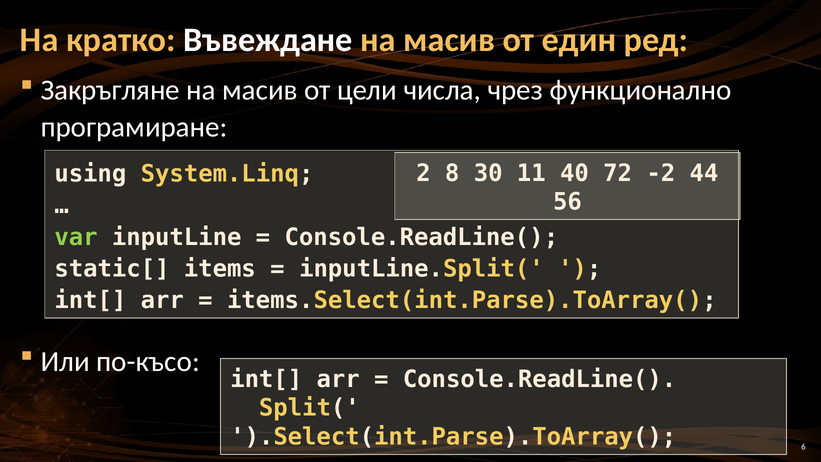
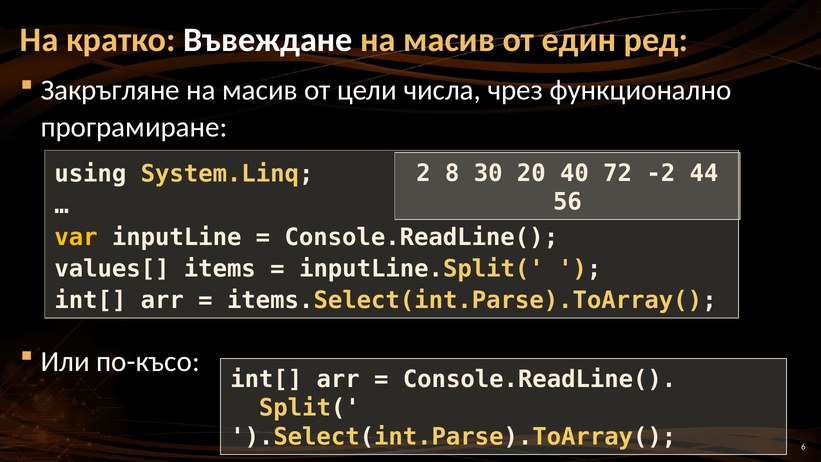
11: 11 -> 20
var colour: light green -> yellow
static[: static[ -> values[
